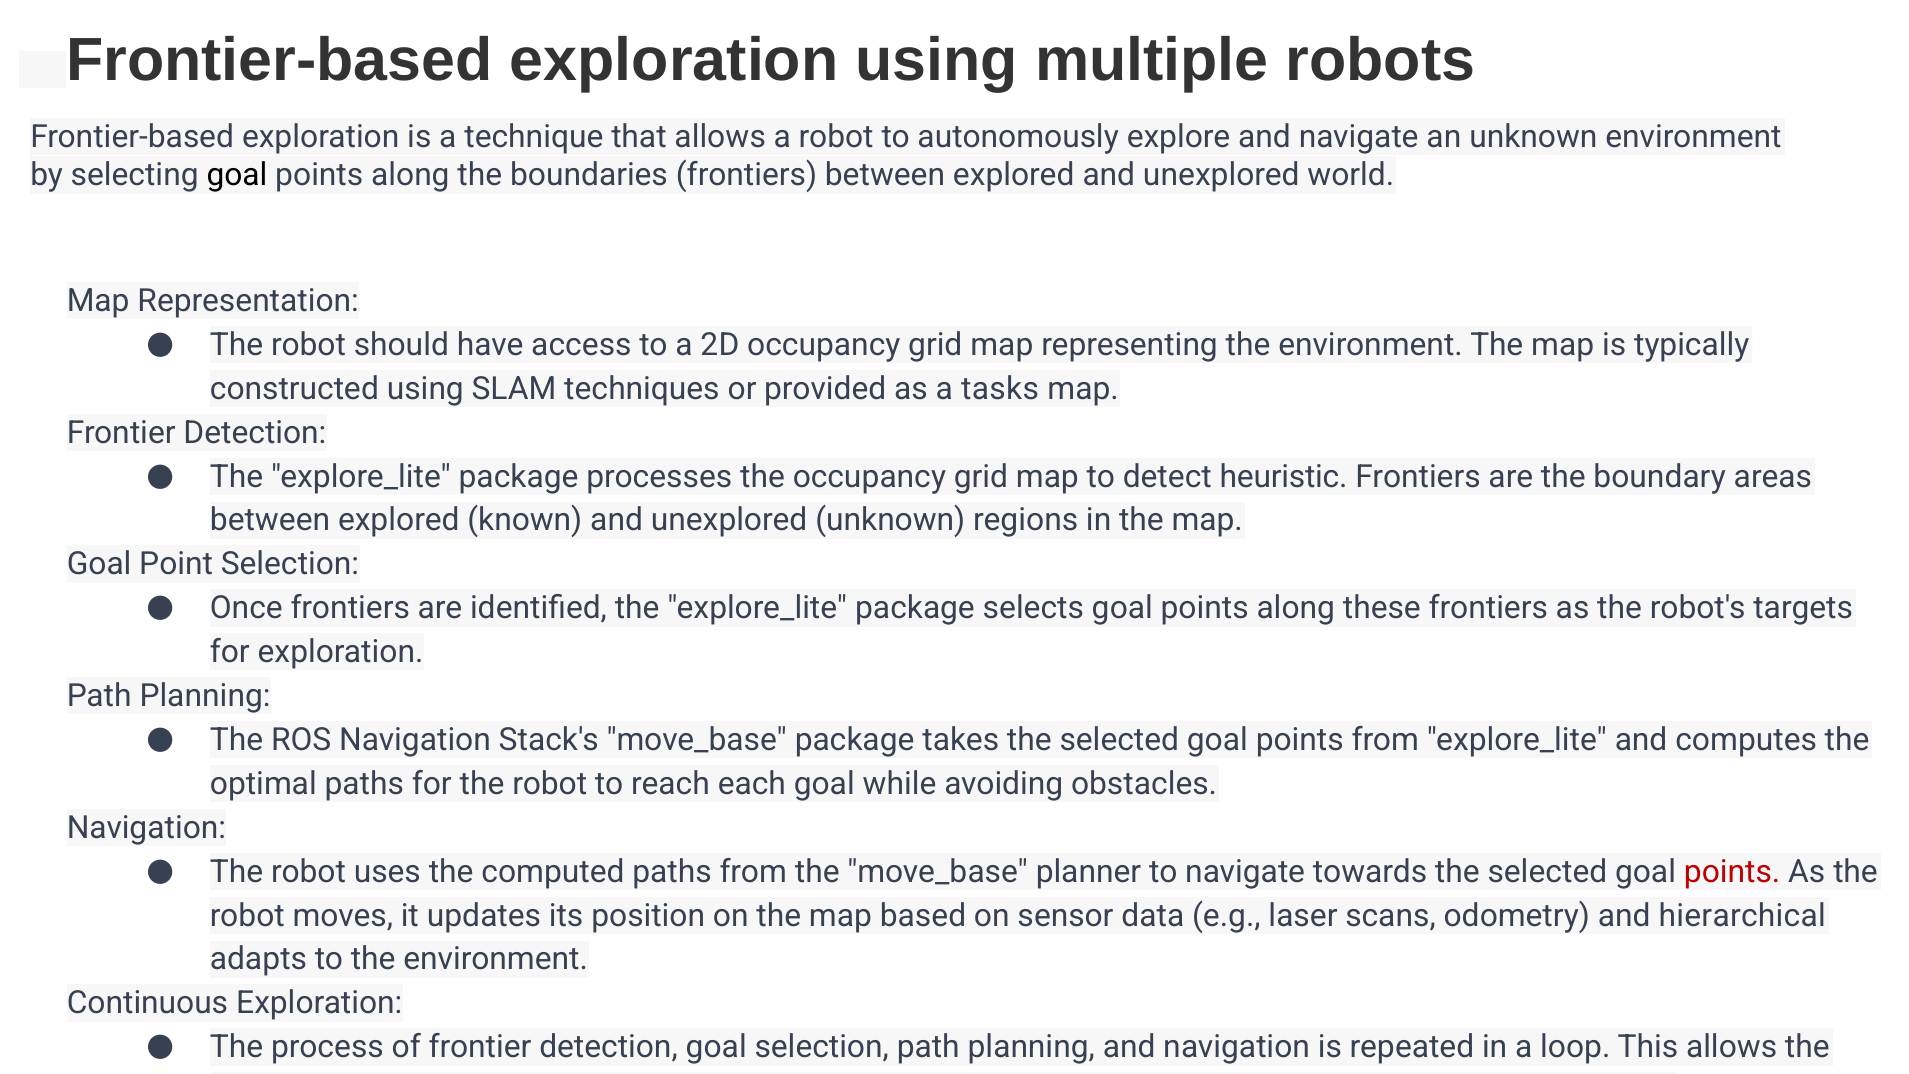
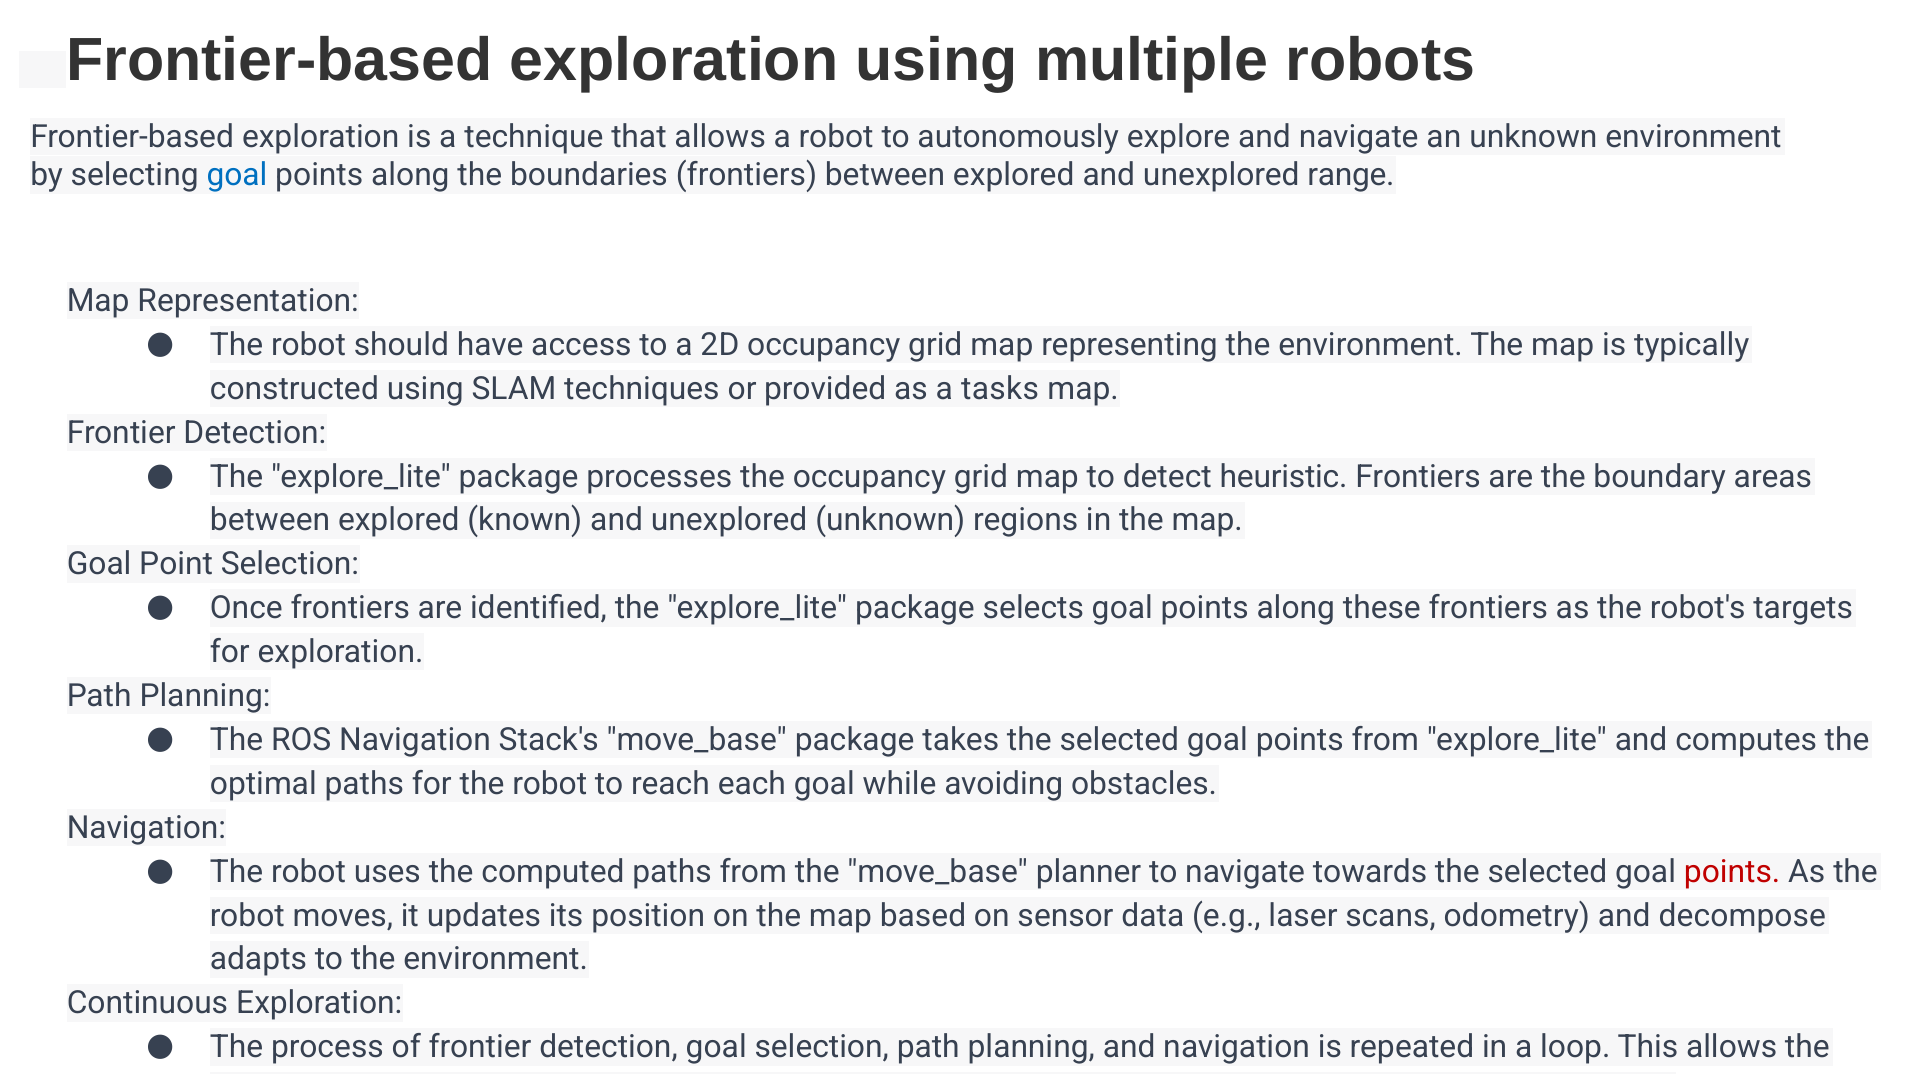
goal at (237, 175) colour: black -> blue
world: world -> range
hierarchical: hierarchical -> decompose
